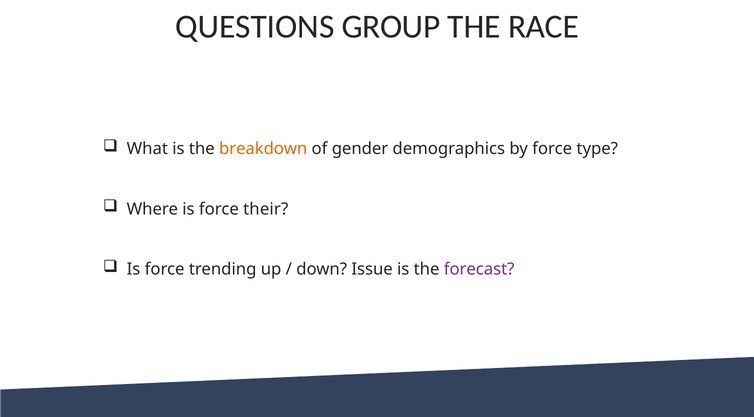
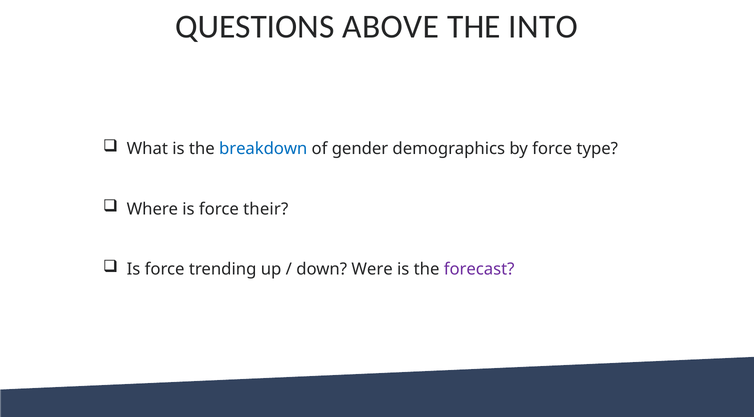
GROUP: GROUP -> ABOVE
RACE: RACE -> INTO
breakdown colour: orange -> blue
Issue: Issue -> Were
